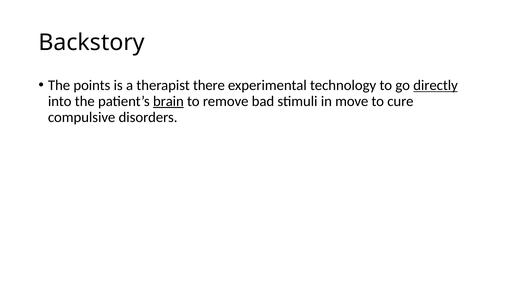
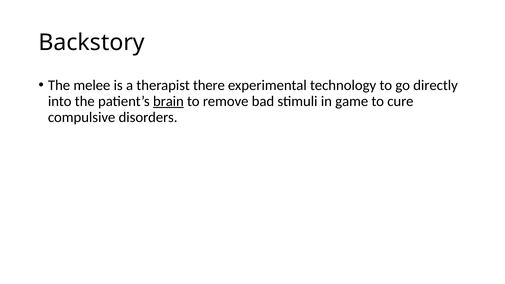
points: points -> melee
directly underline: present -> none
move: move -> game
